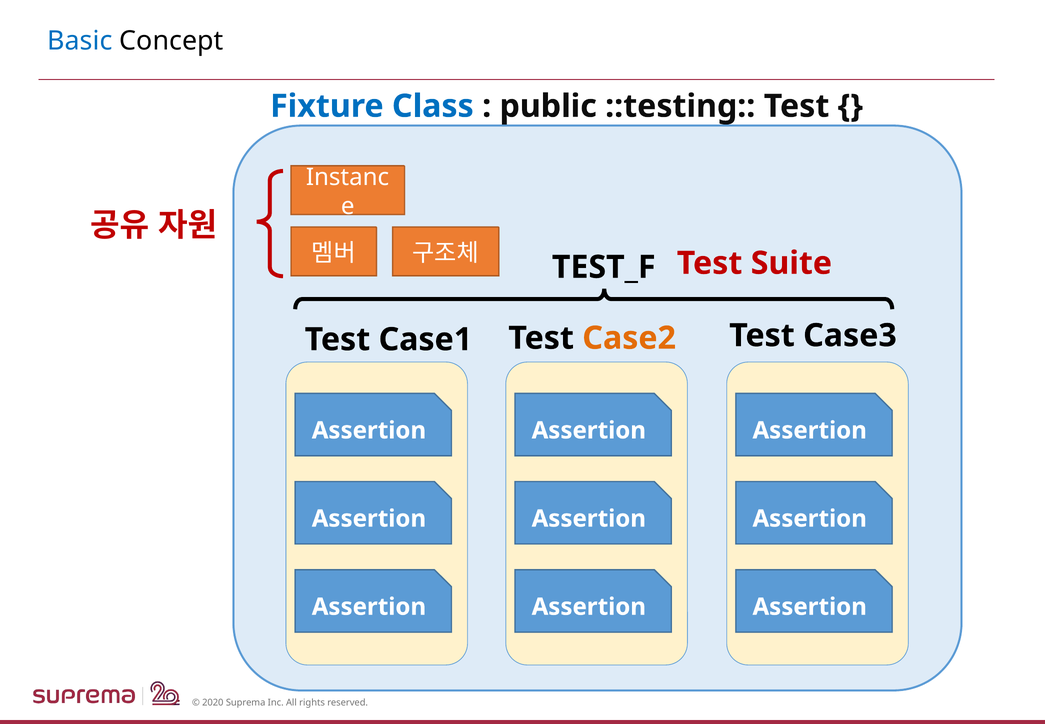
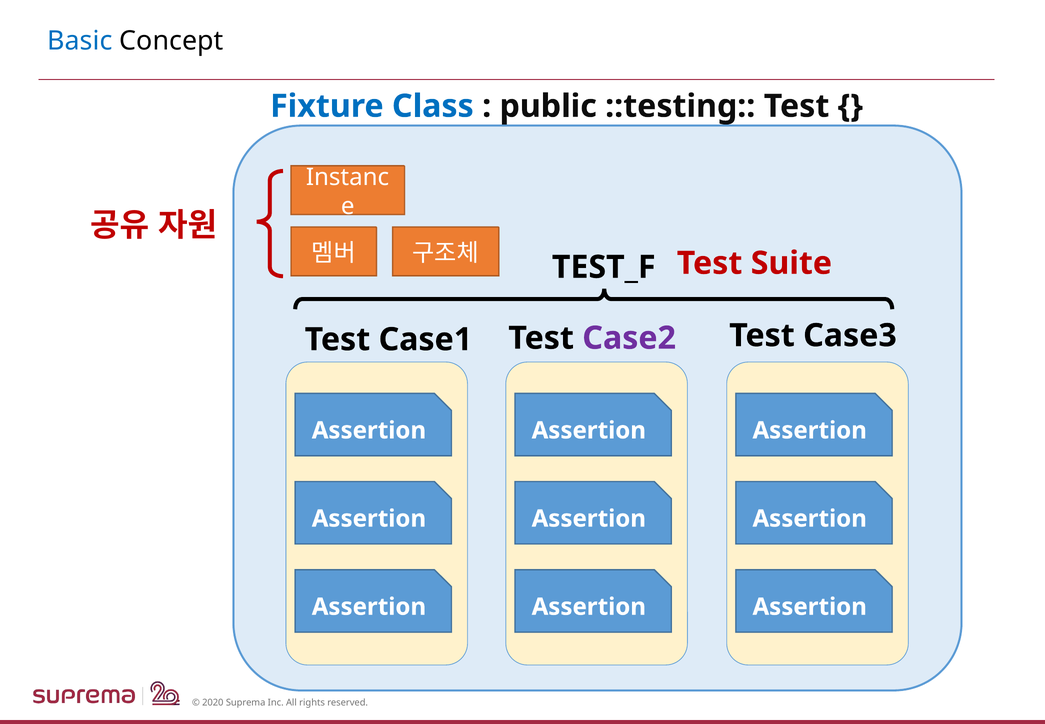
Case2 colour: orange -> purple
